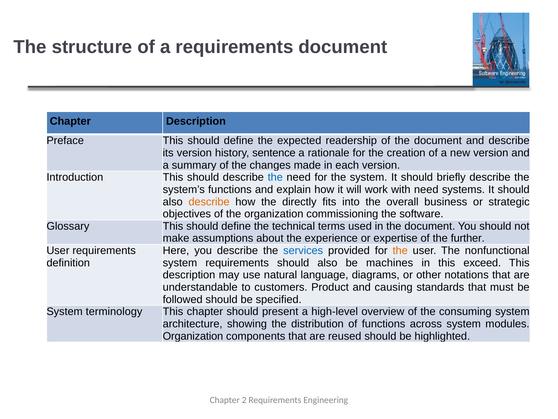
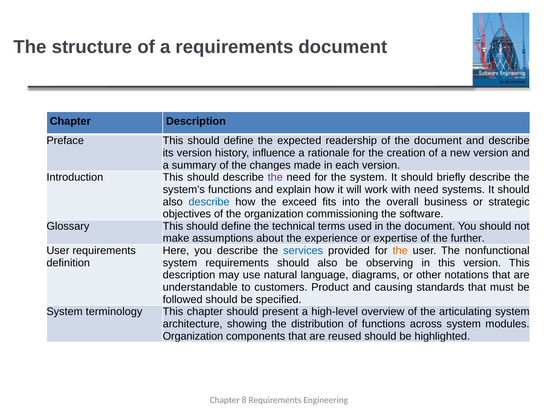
sentence: sentence -> influence
the at (275, 177) colour: blue -> purple
describe at (209, 202) colour: orange -> blue
directly: directly -> exceed
machines: machines -> observing
this exceed: exceed -> version
consuming: consuming -> articulating
2: 2 -> 8
